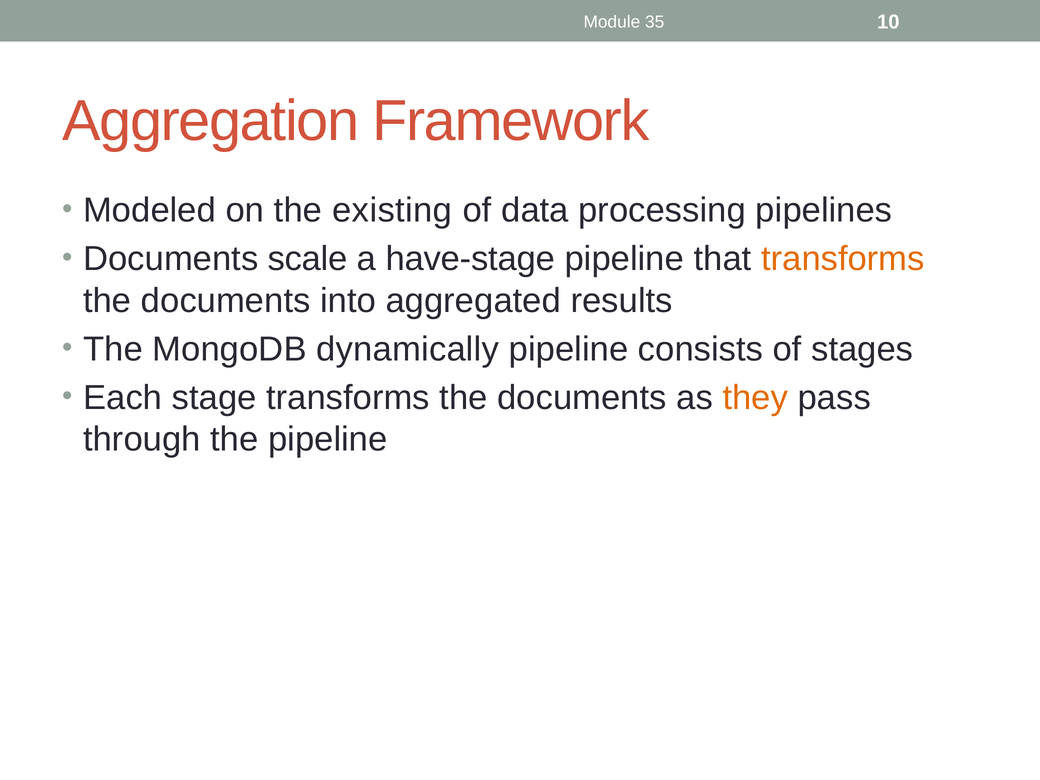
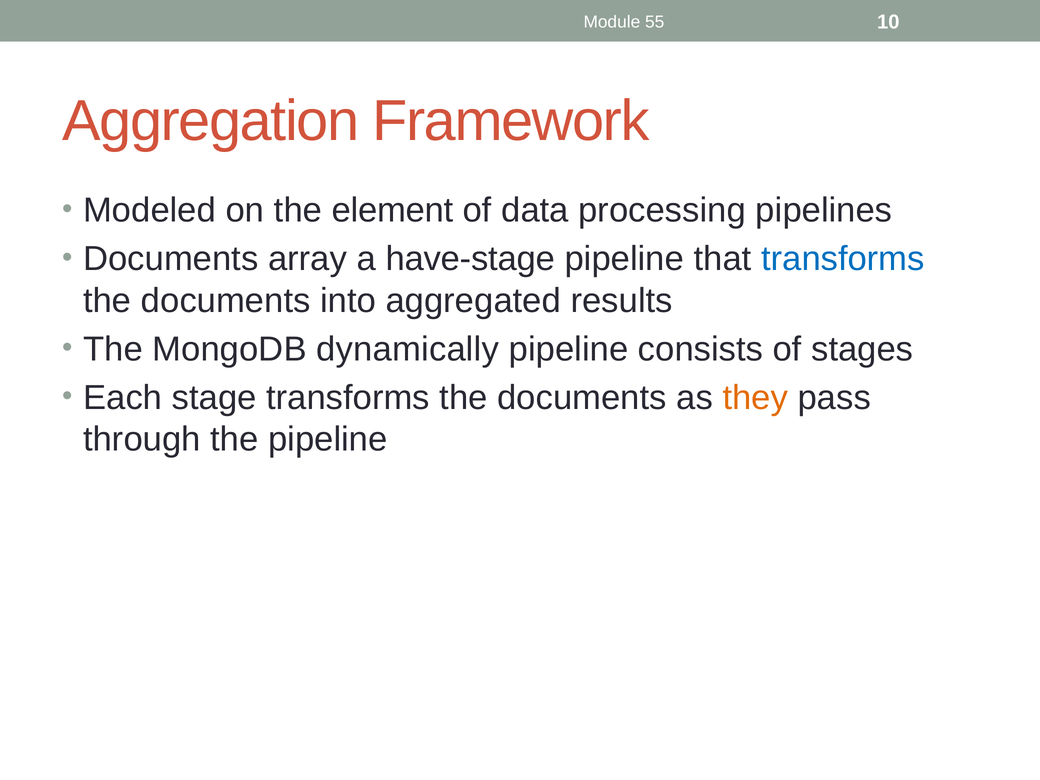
35: 35 -> 55
existing: existing -> element
scale: scale -> array
transforms at (843, 259) colour: orange -> blue
